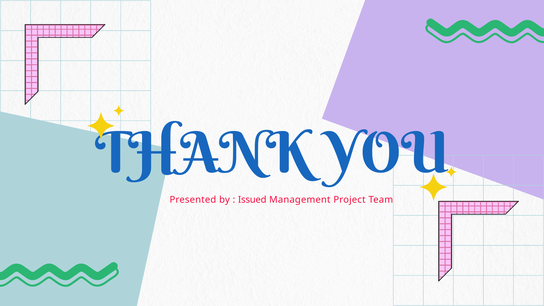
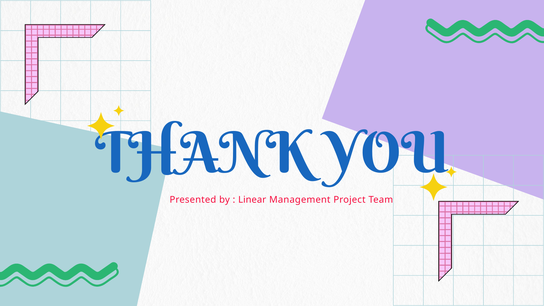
Issued: Issued -> Linear
